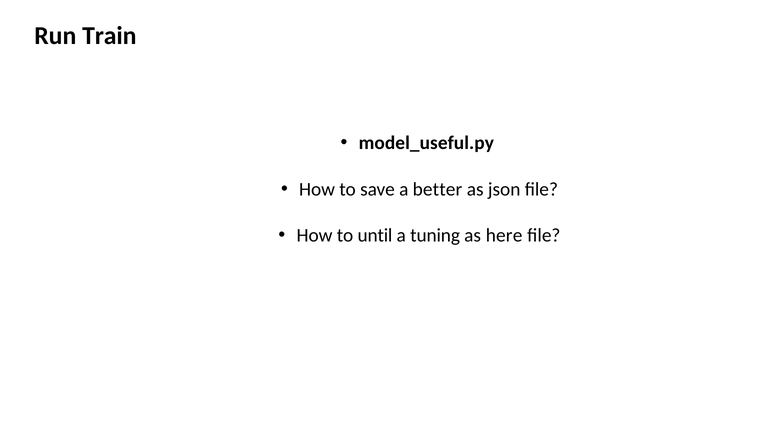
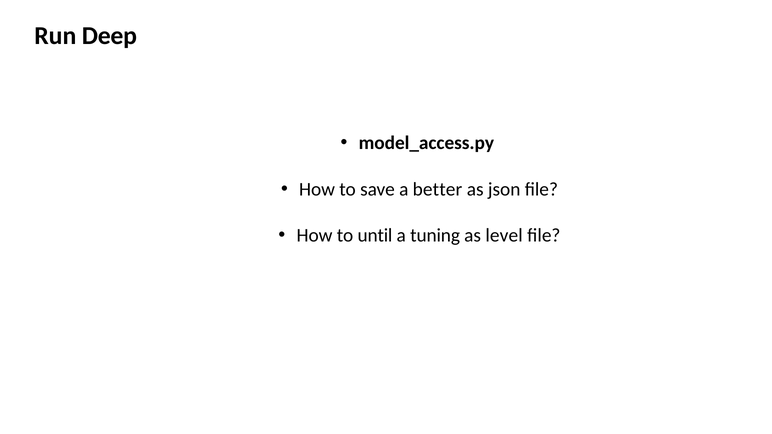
Train: Train -> Deep
model_useful.py: model_useful.py -> model_access.py
here: here -> level
